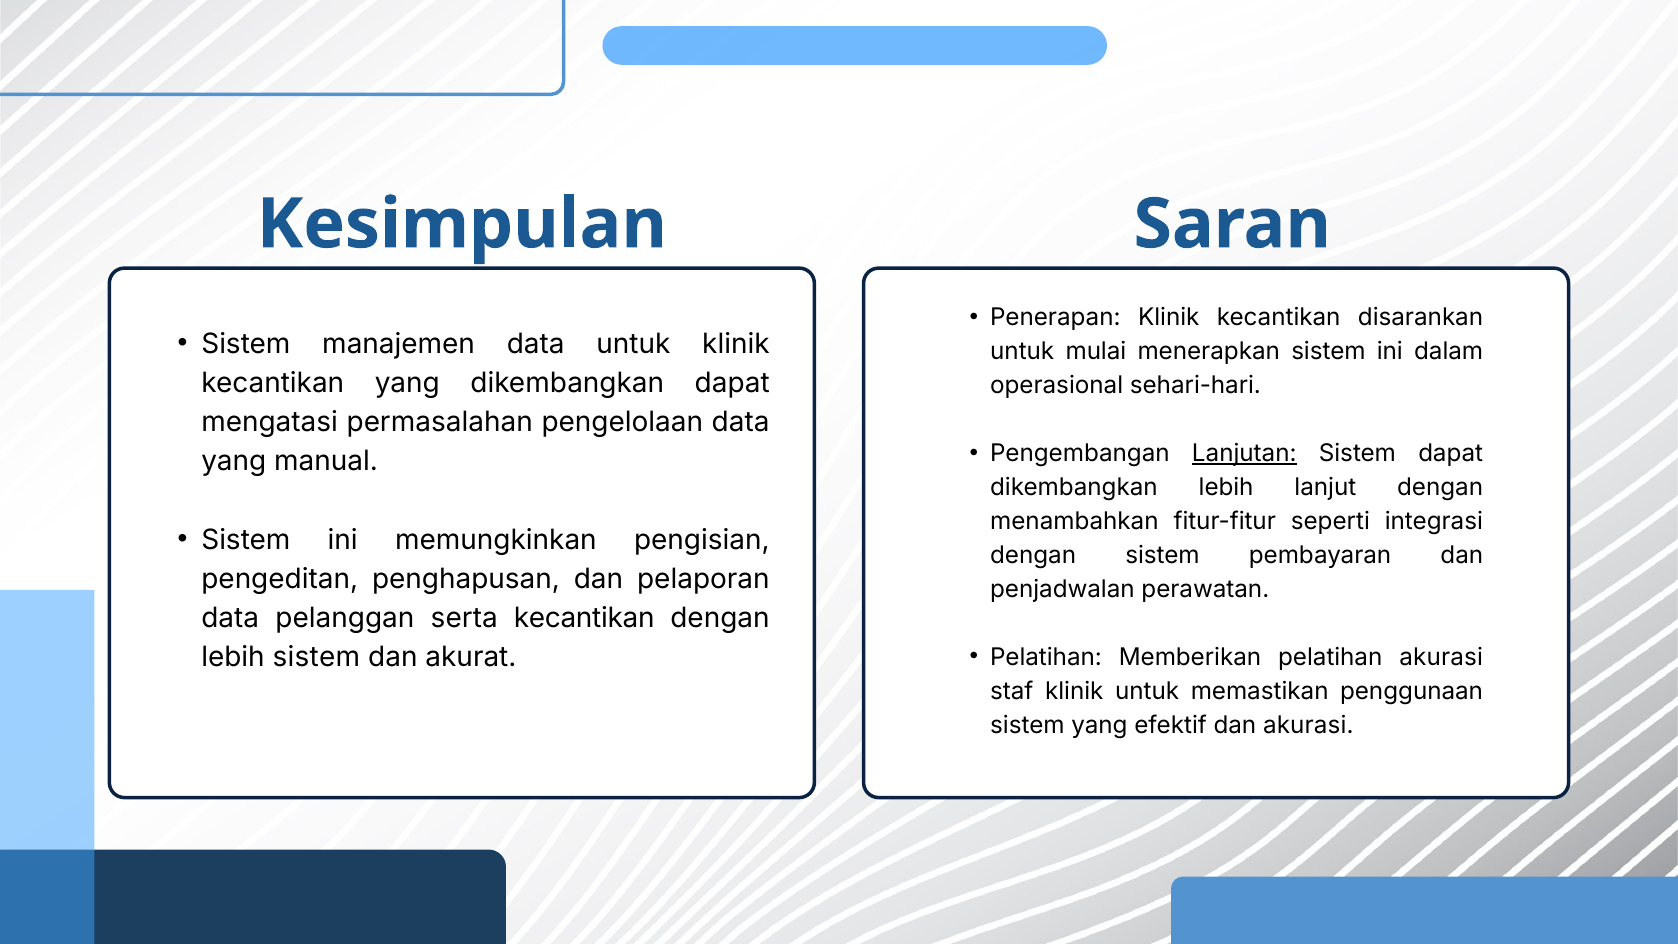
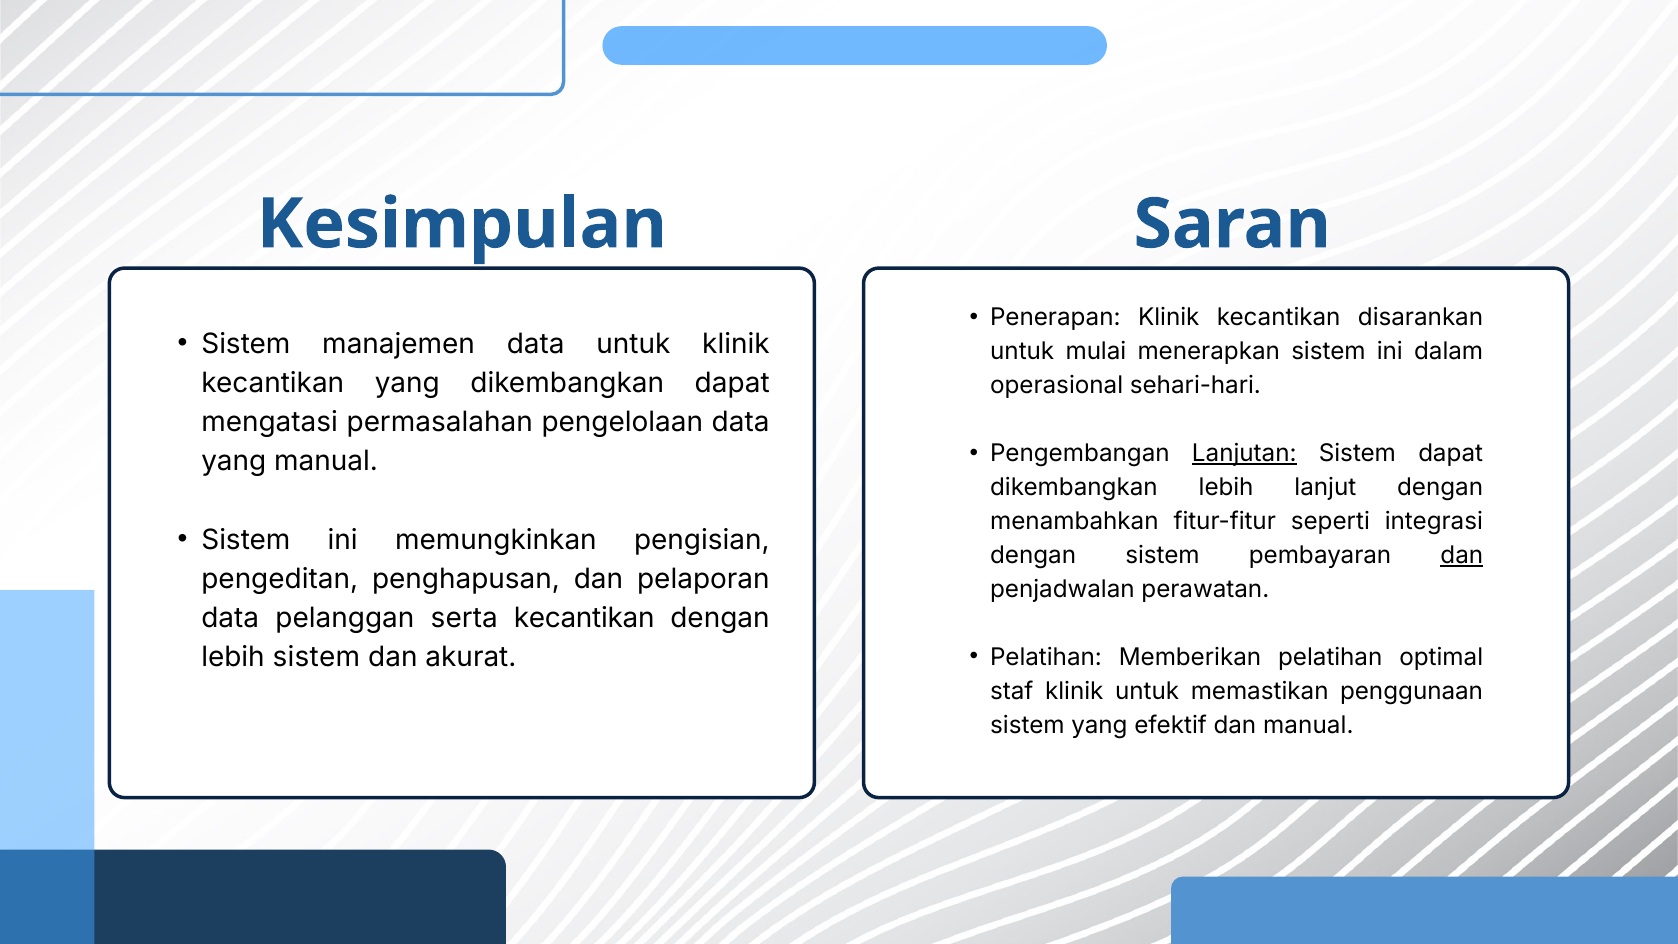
dan at (1462, 555) underline: none -> present
pelatihan akurasi: akurasi -> optimal
dan akurasi: akurasi -> manual
